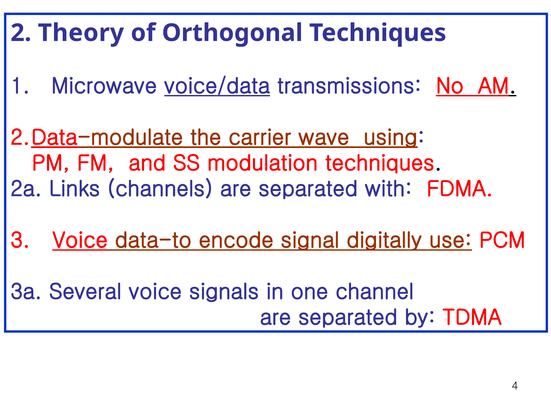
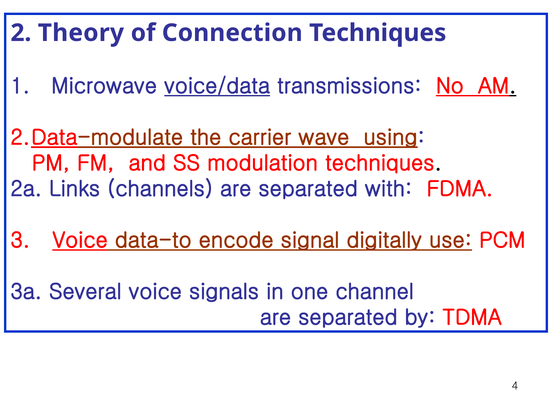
Orthogonal: Orthogonal -> Connection
